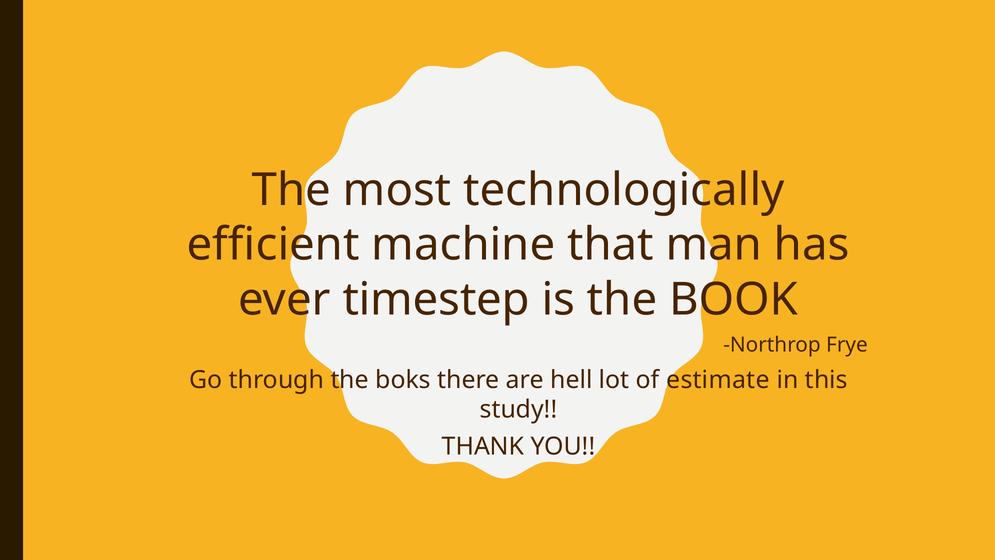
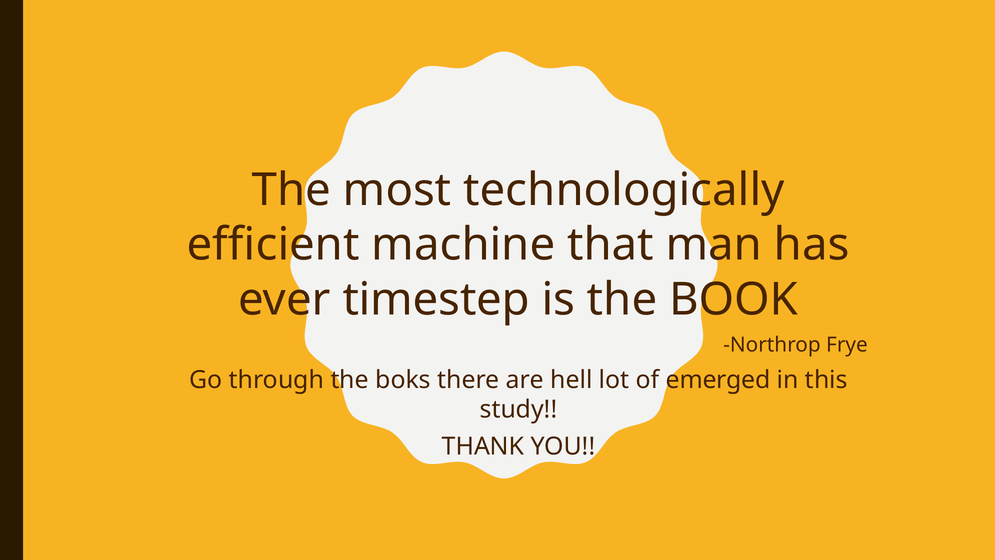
estimate: estimate -> emerged
